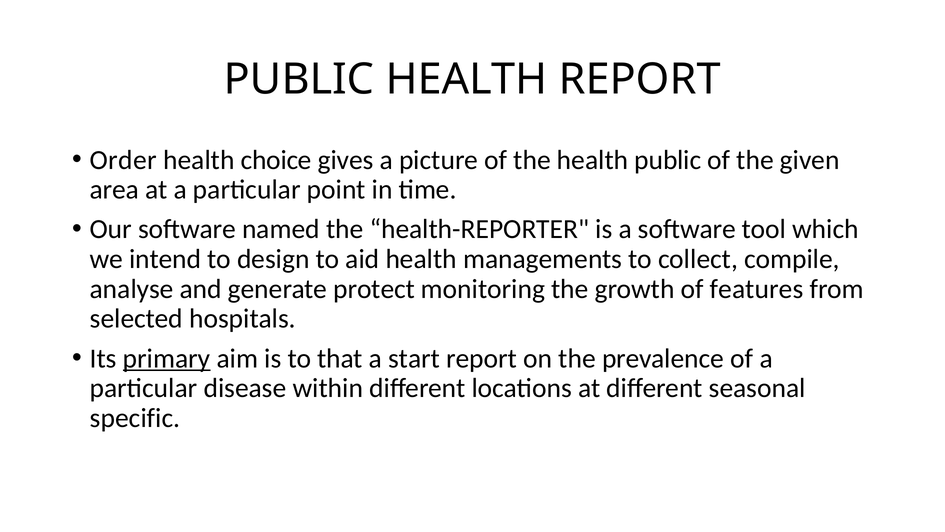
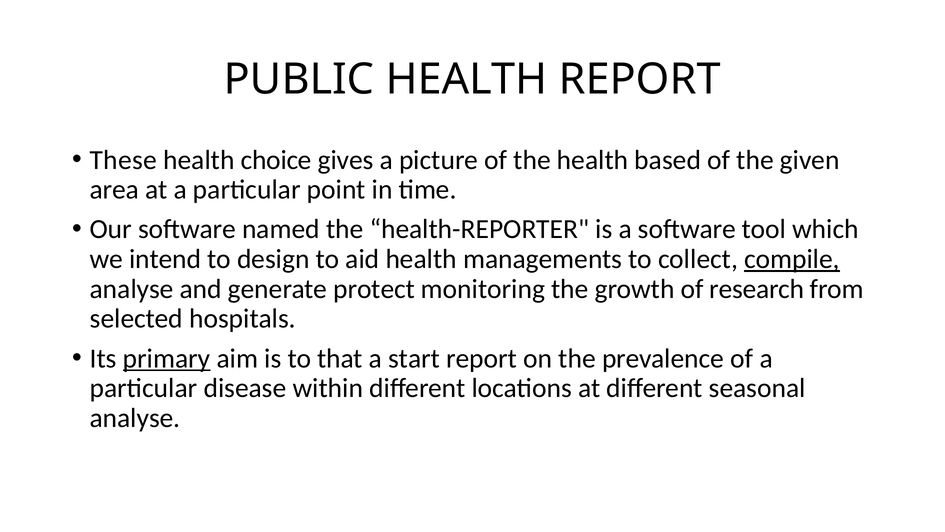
Order: Order -> These
health public: public -> based
compile underline: none -> present
features: features -> research
specific at (135, 418): specific -> analyse
